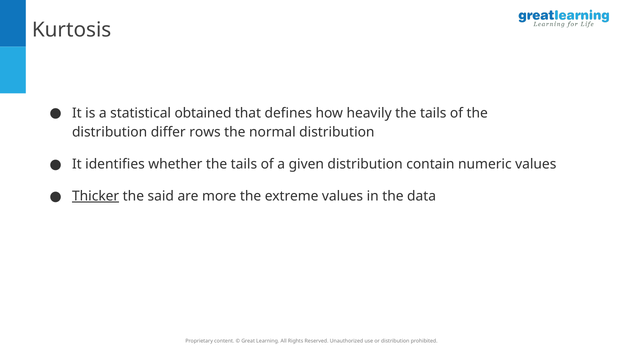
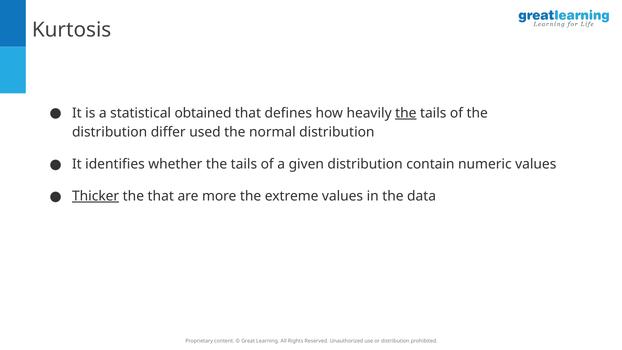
the at (406, 113) underline: none -> present
rows: rows -> used
the said: said -> that
